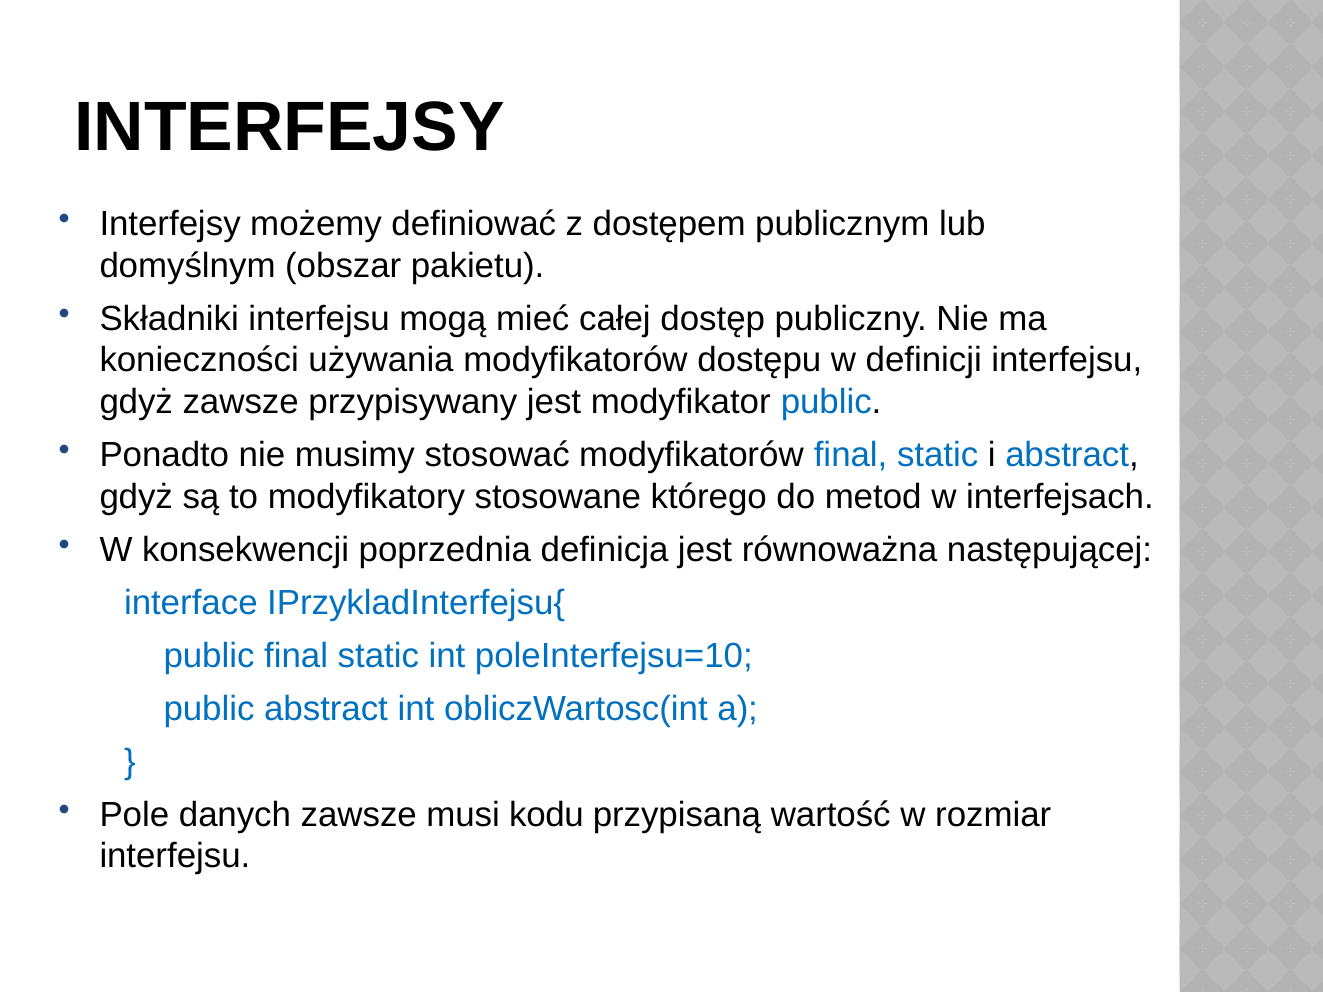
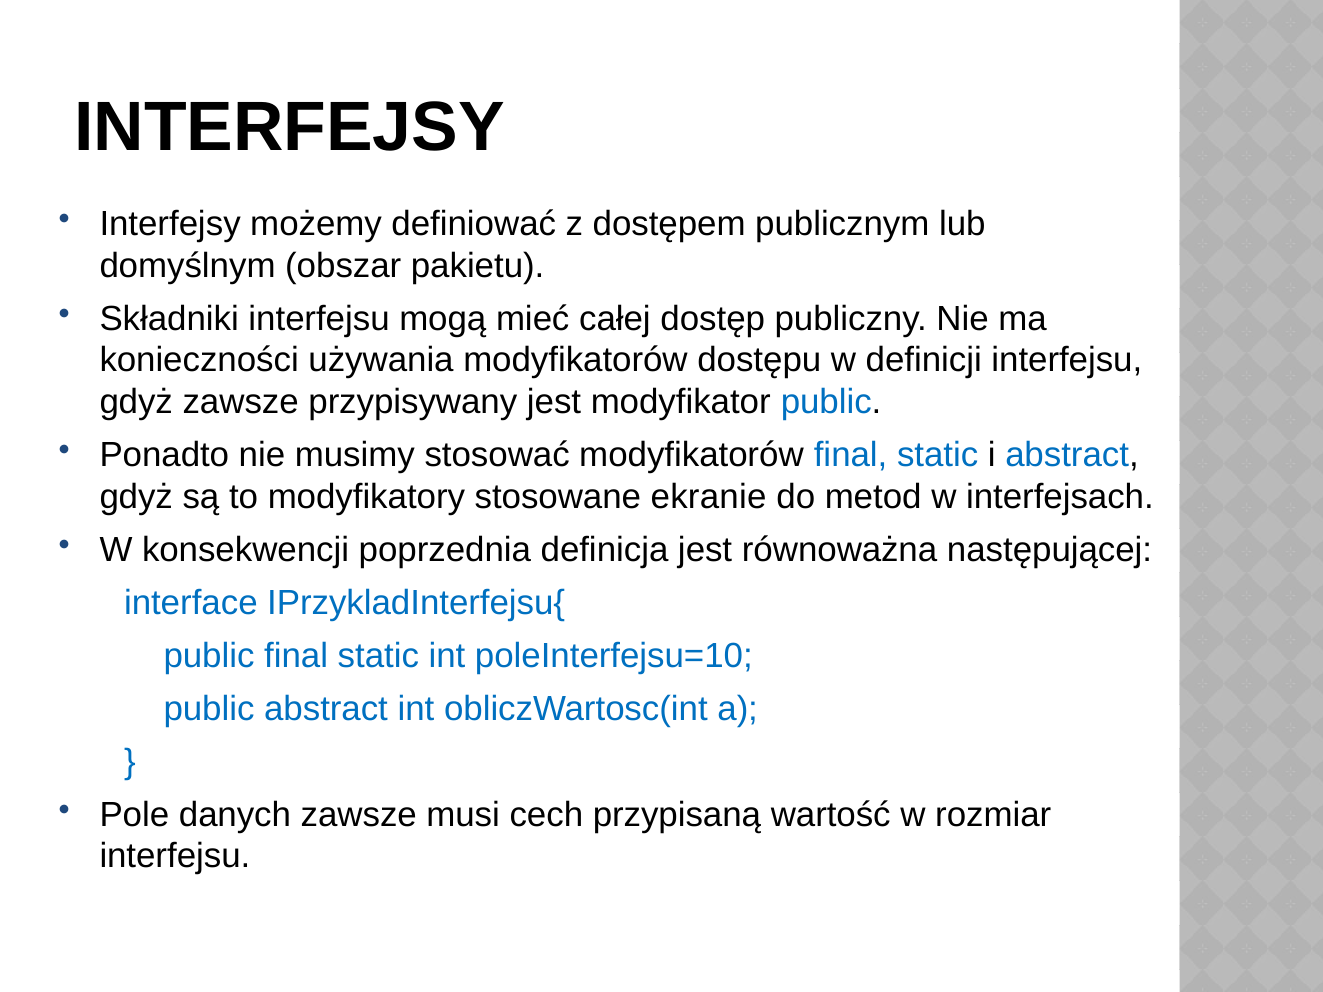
którego: którego -> ekranie
kodu: kodu -> cech
